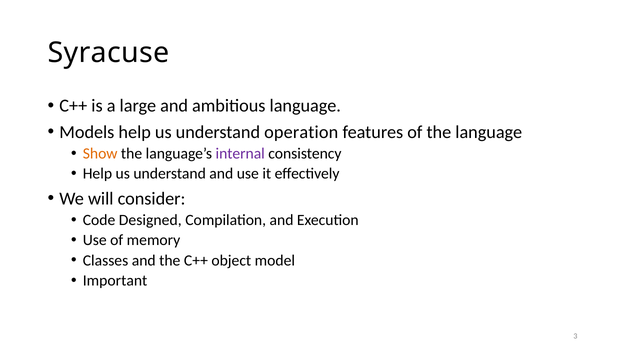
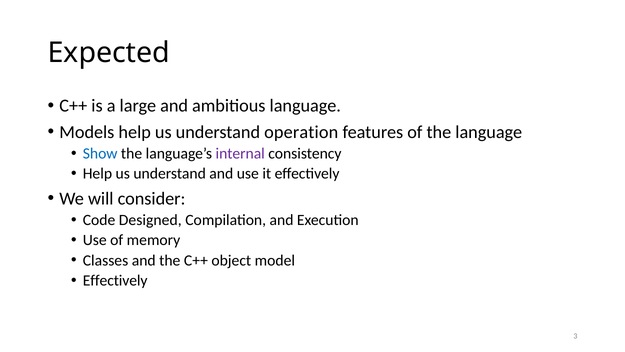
Syracuse: Syracuse -> Expected
Show colour: orange -> blue
Important at (115, 280): Important -> Effectively
